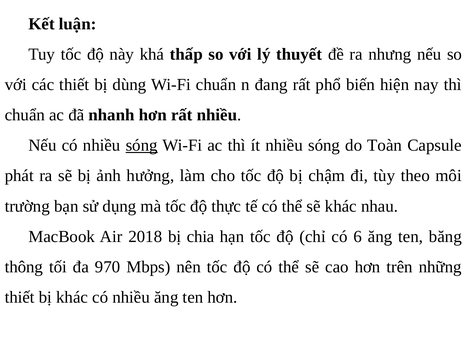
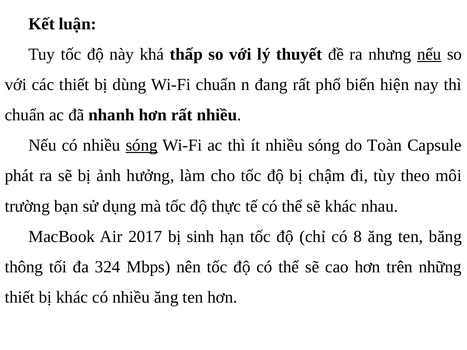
nếu at (429, 54) underline: none -> present
2018: 2018 -> 2017
chia: chia -> sinh
6: 6 -> 8
970: 970 -> 324
